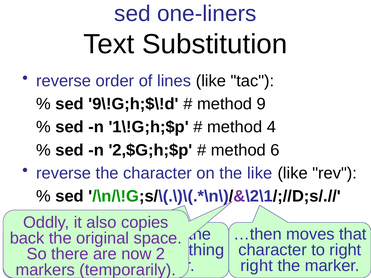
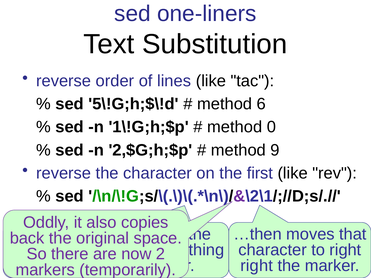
9\!G;h;$\!d: 9\!G;h;$\!d -> 5\!G;h;$\!d
9: 9 -> 6
4: 4 -> 0
6: 6 -> 9
on the like: like -> first
